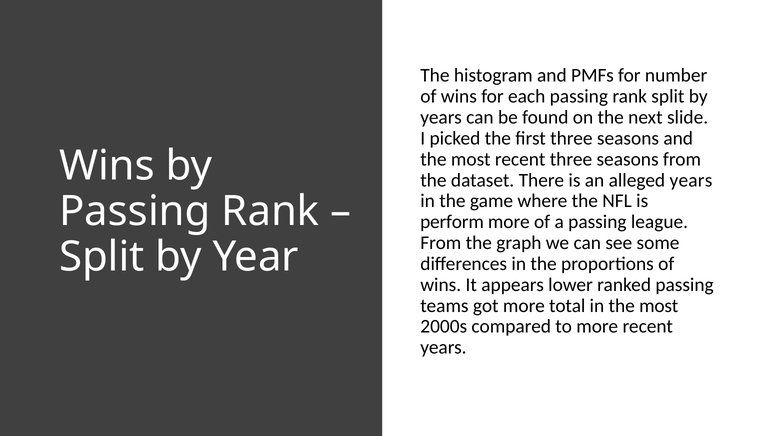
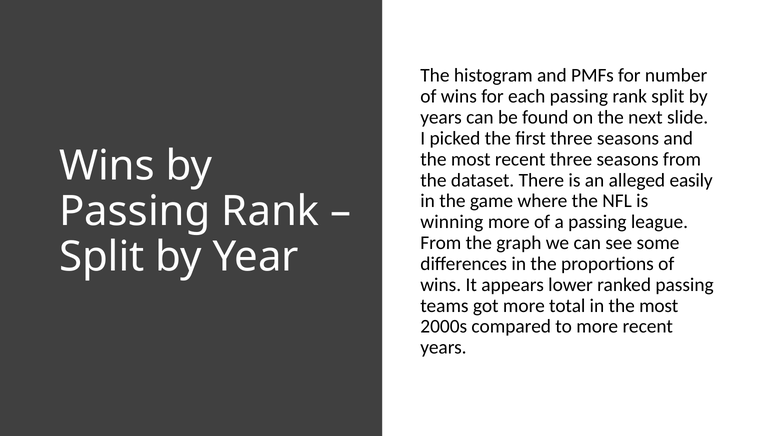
alleged years: years -> easily
perform: perform -> winning
